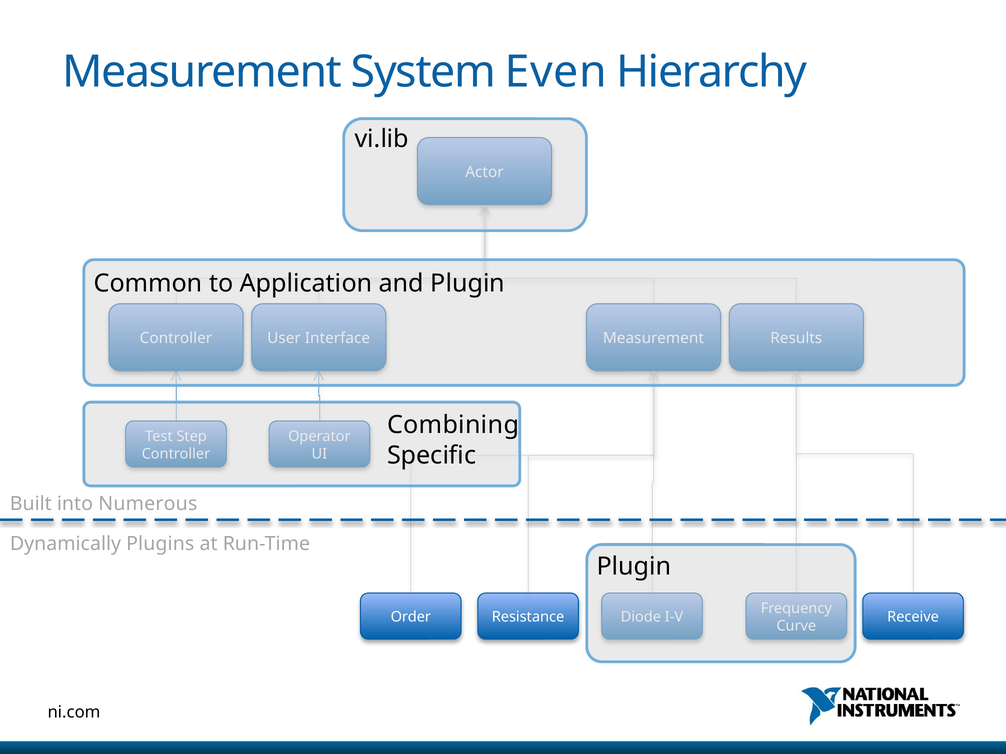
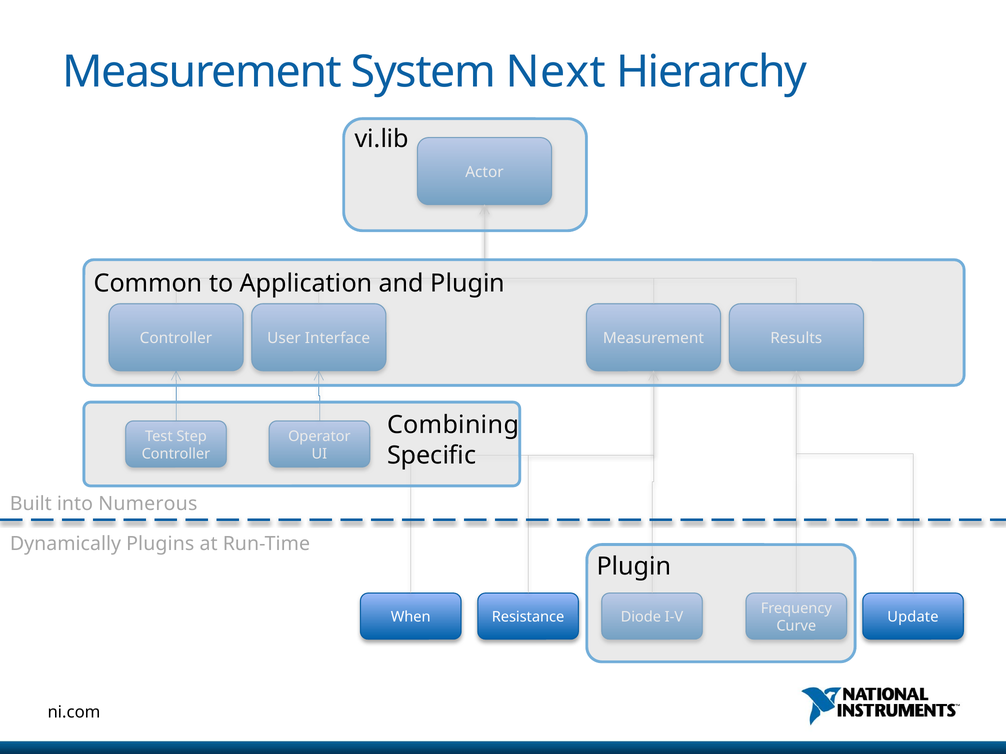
Even: Even -> Next
Order: Order -> When
Receive: Receive -> Update
